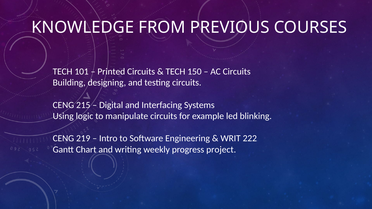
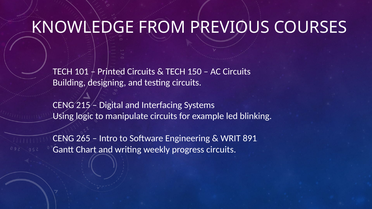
219: 219 -> 265
222: 222 -> 891
progress project: project -> circuits
